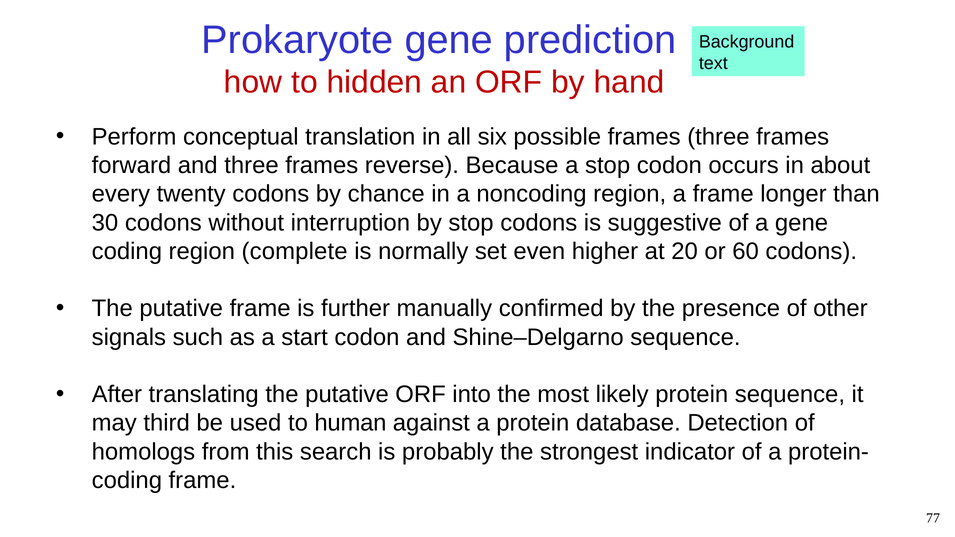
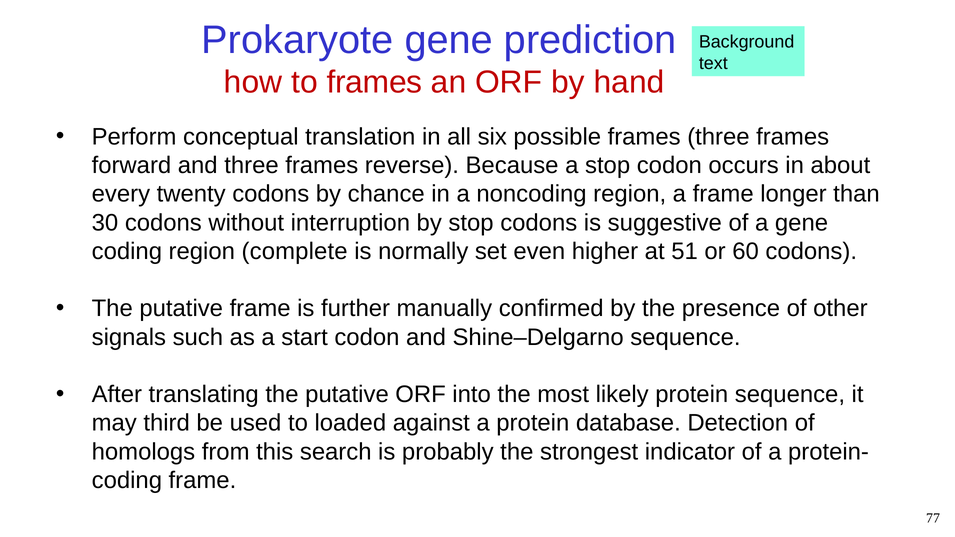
to hidden: hidden -> frames
20: 20 -> 51
human: human -> loaded
